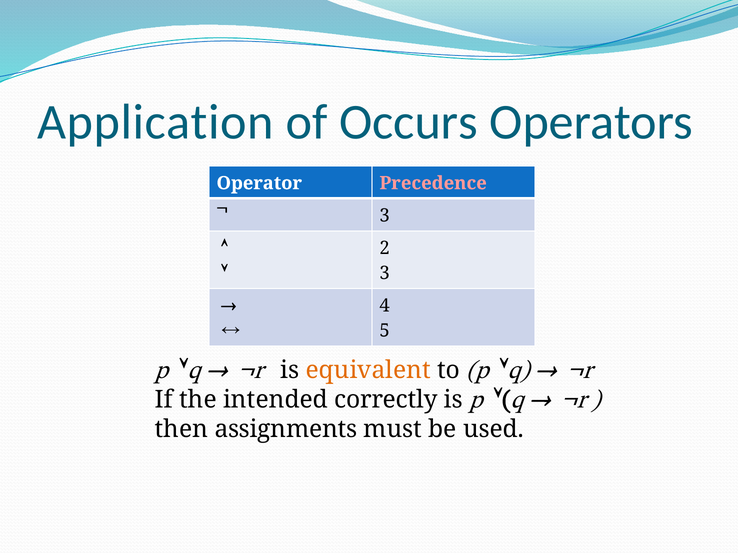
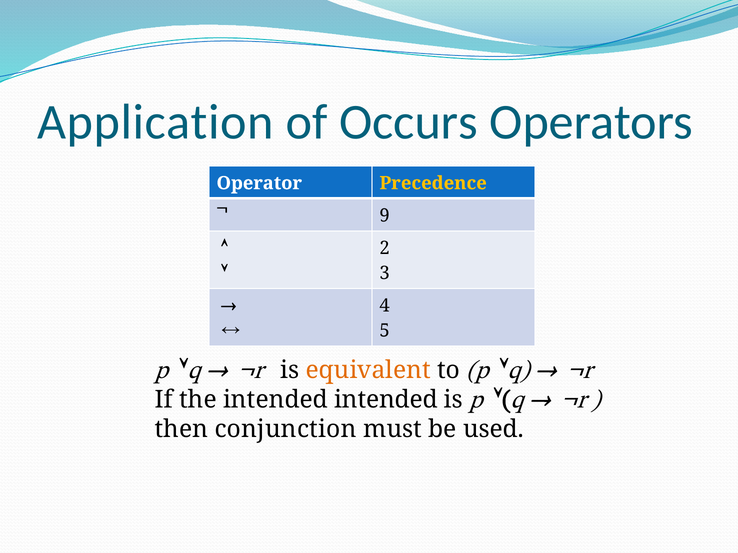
Precedence colour: pink -> yellow
3 at (385, 216): 3 -> 9
correctly at (386, 400): correctly -> intended
assignments: assignments -> conjunction
